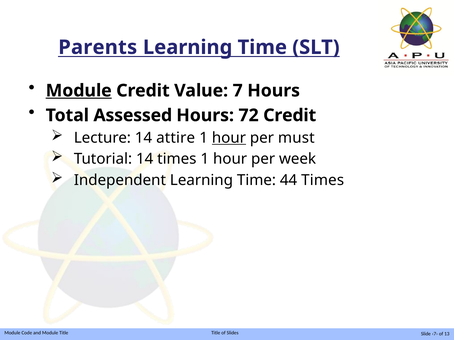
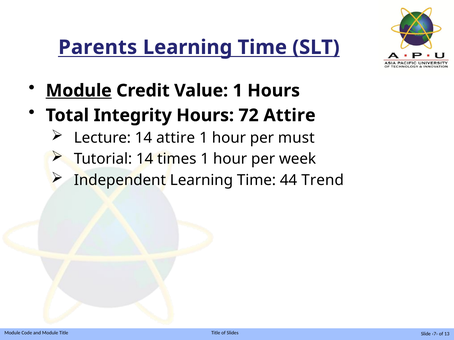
Value 7: 7 -> 1
Assessed: Assessed -> Integrity
72 Credit: Credit -> Attire
hour at (229, 138) underline: present -> none
44 Times: Times -> Trend
